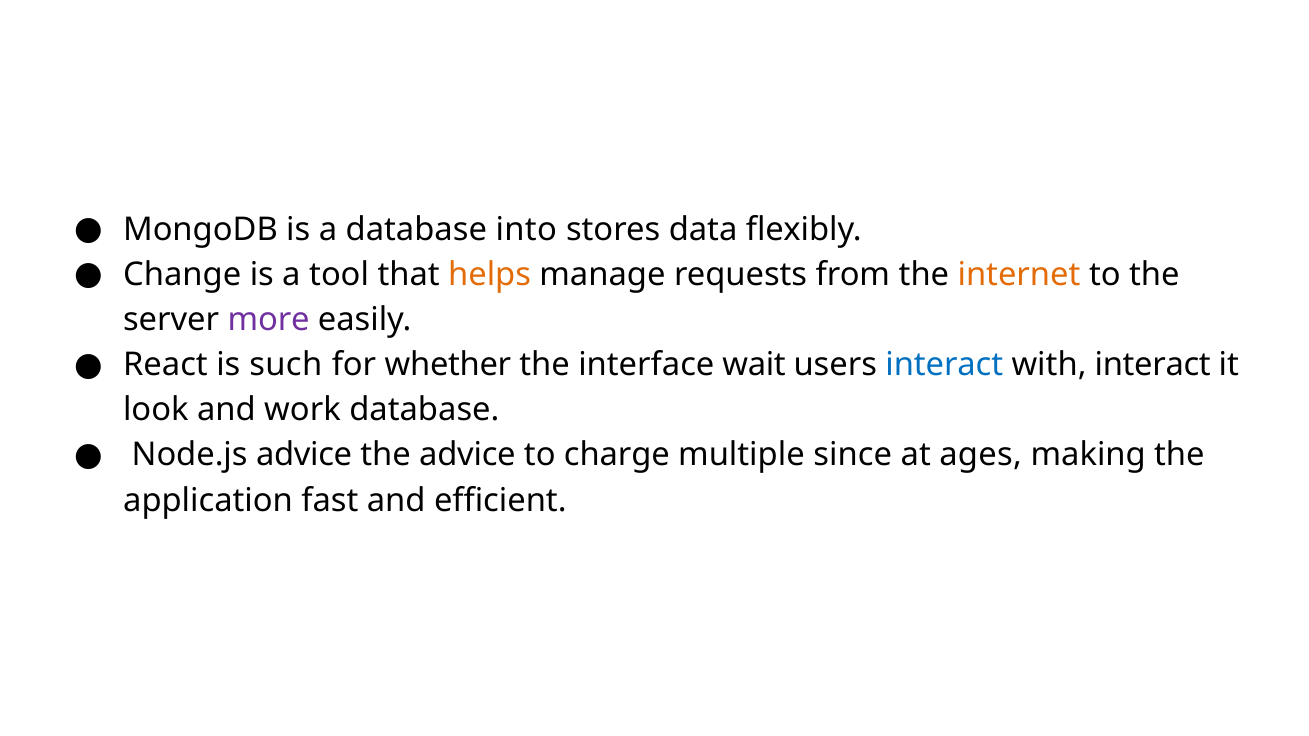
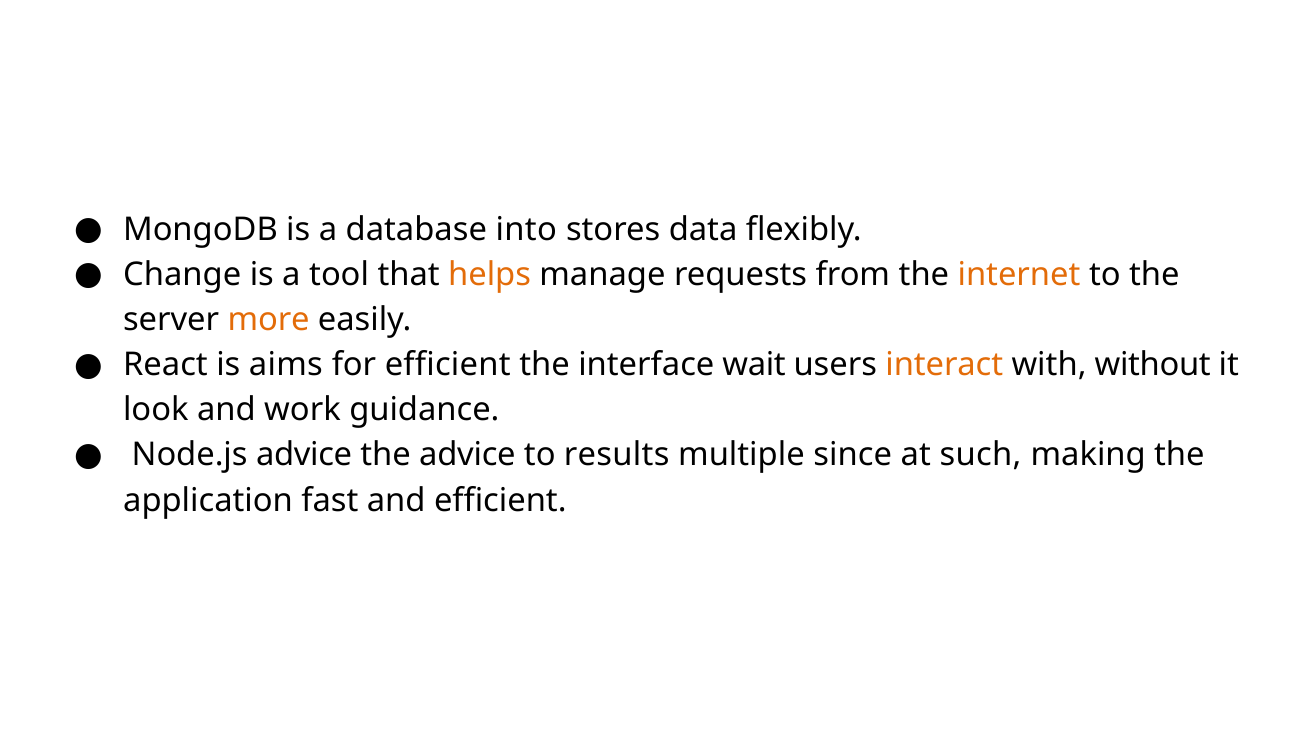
more colour: purple -> orange
such: such -> aims
for whether: whether -> efficient
interact at (944, 365) colour: blue -> orange
with interact: interact -> without
work database: database -> guidance
charge: charge -> results
ages: ages -> such
